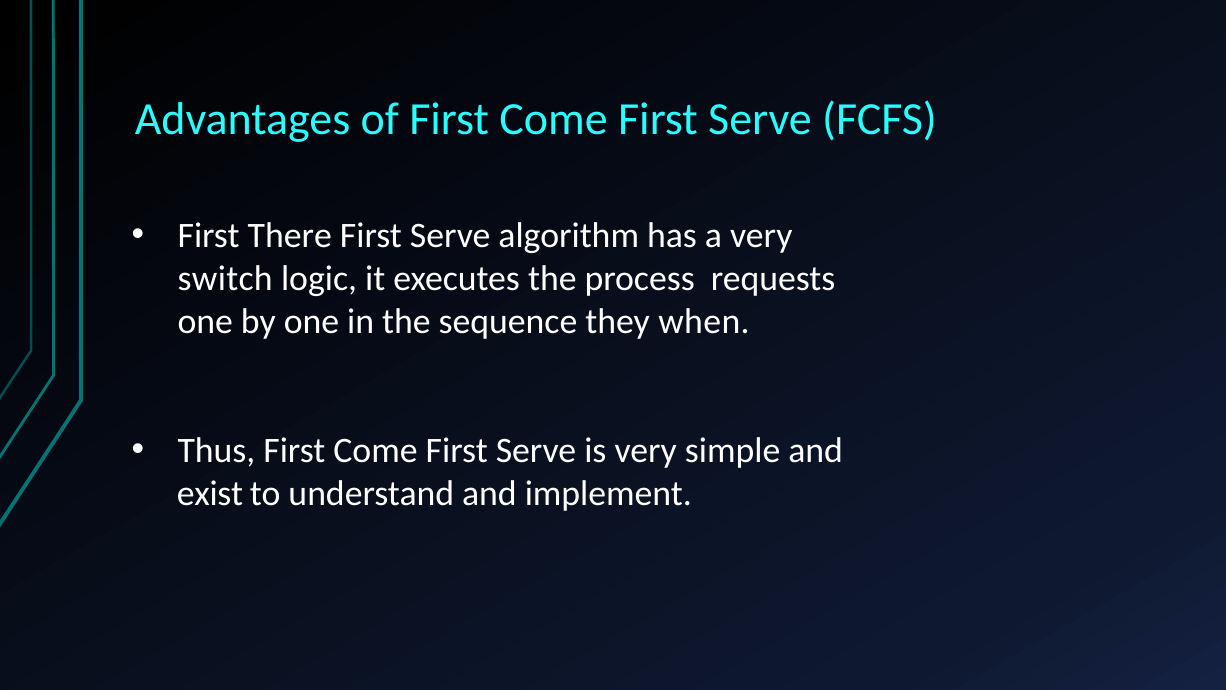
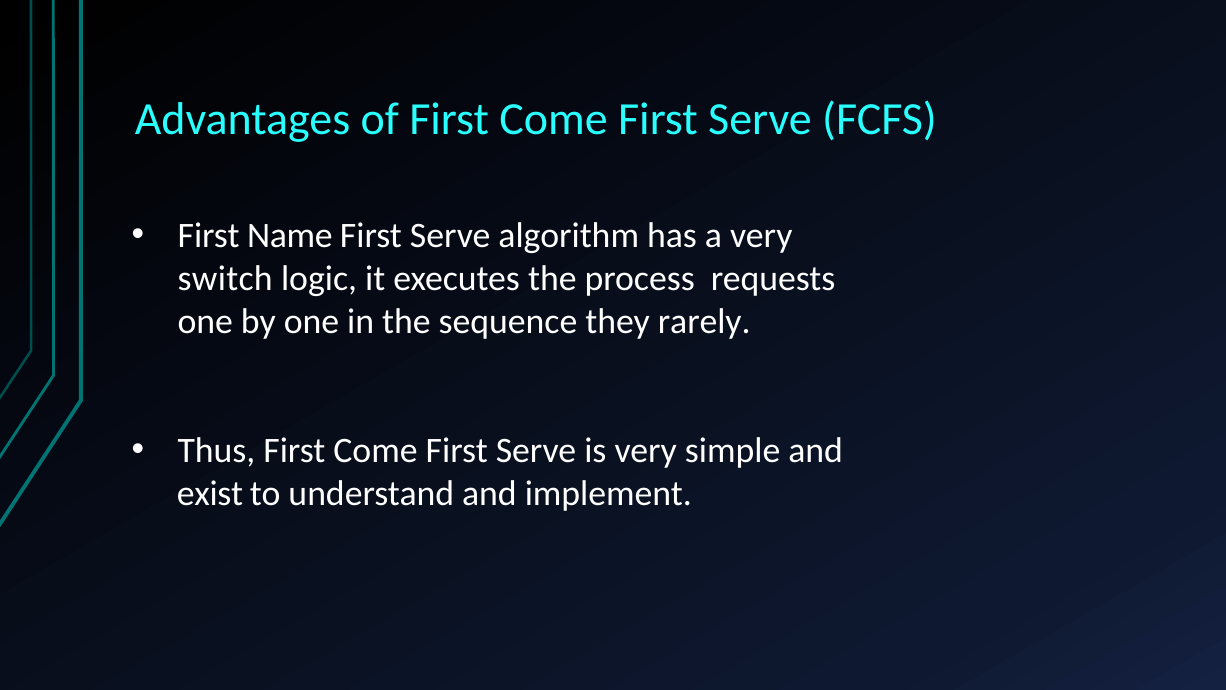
There: There -> Name
when: when -> rarely
